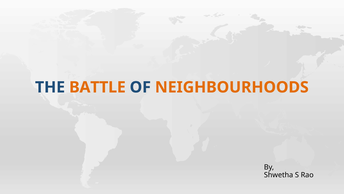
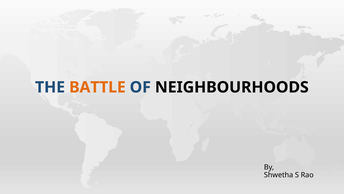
NEIGHBOURHOODS colour: orange -> black
